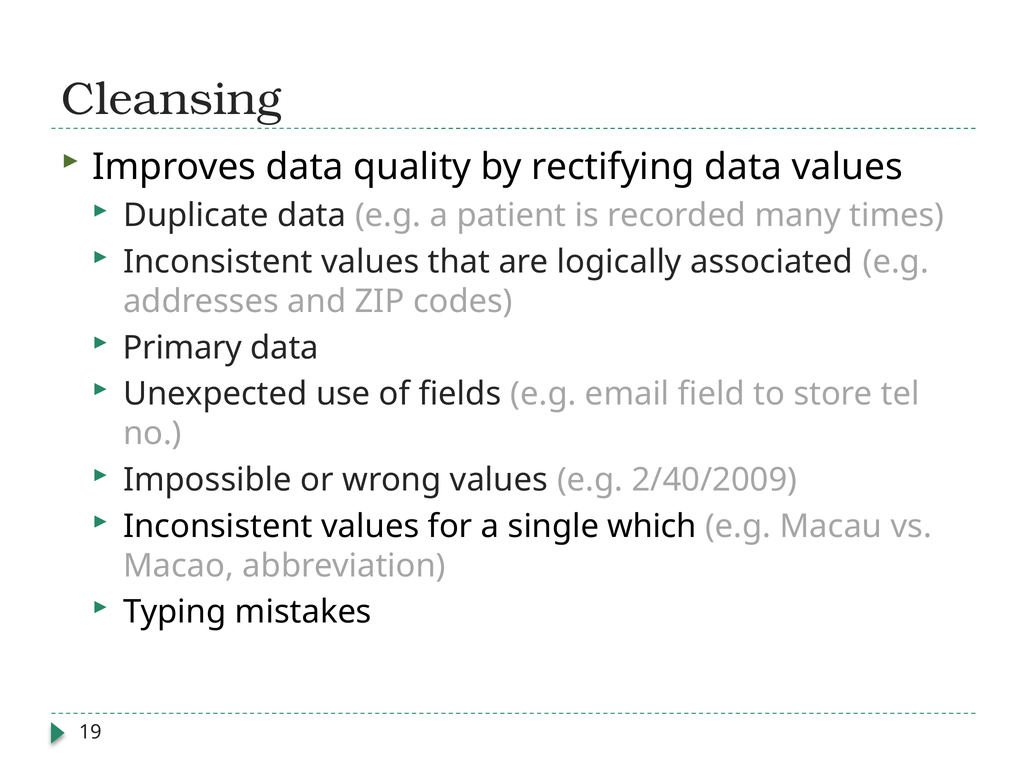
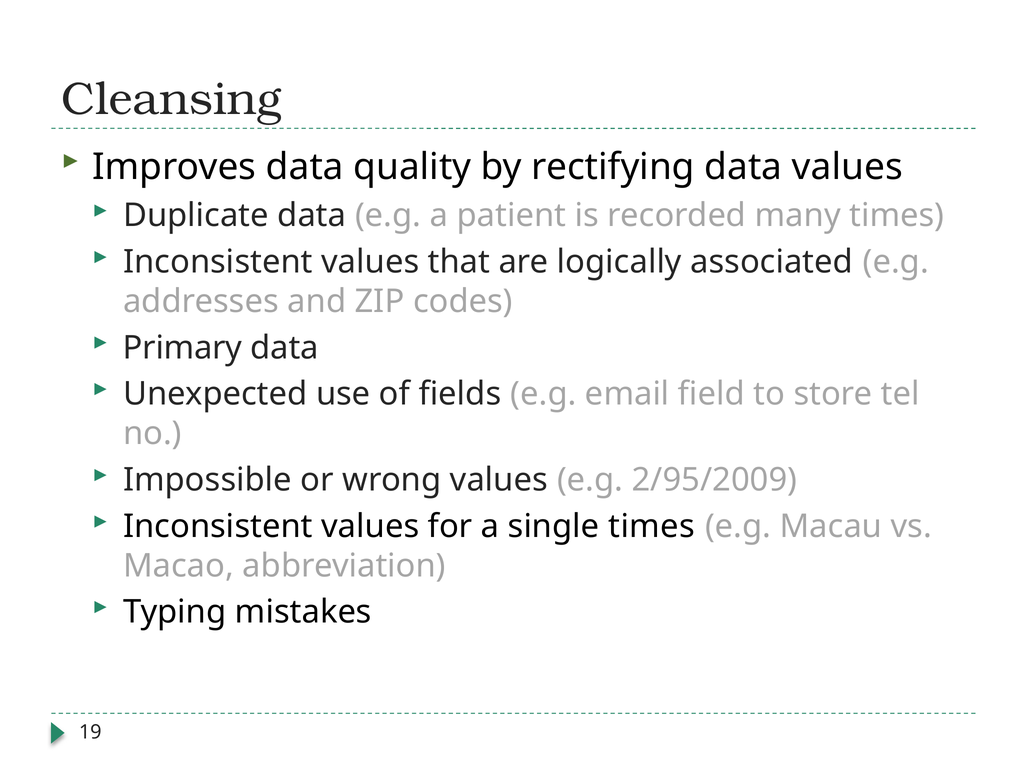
2/40/2009: 2/40/2009 -> 2/95/2009
single which: which -> times
